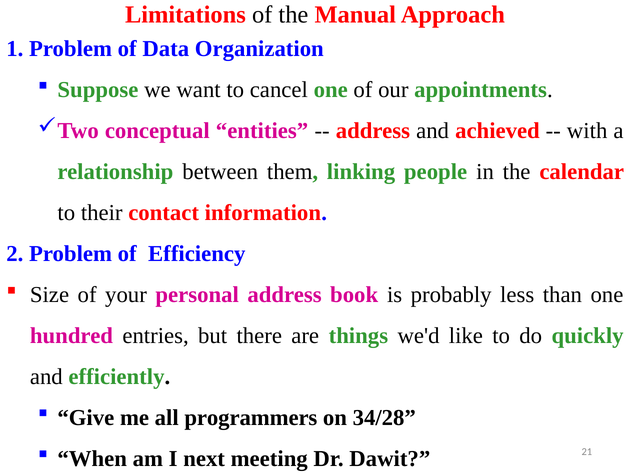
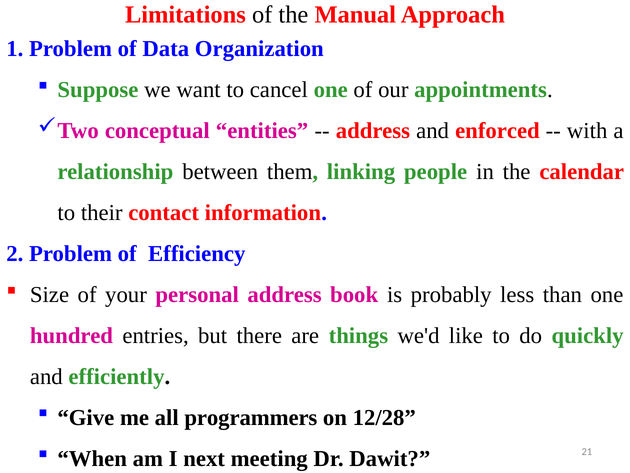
achieved: achieved -> enforced
34/28: 34/28 -> 12/28
